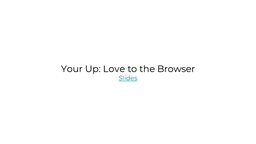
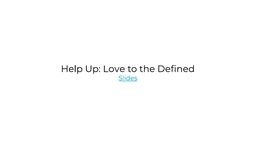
Your: Your -> Help
Browser: Browser -> Defined
